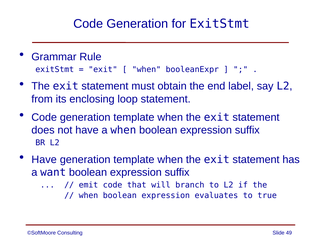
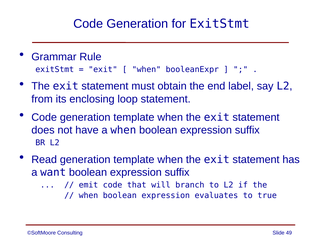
Have at (44, 159): Have -> Read
